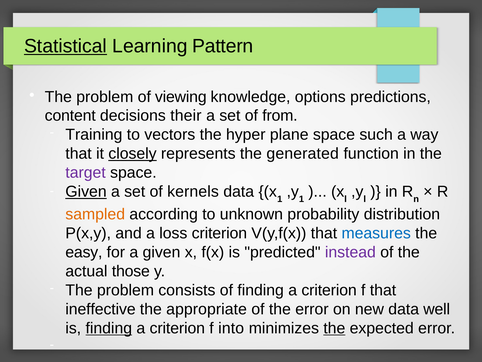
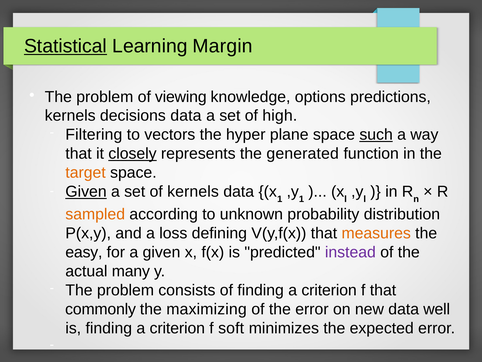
Pattern: Pattern -> Margin
content at (70, 116): content -> kernels
decisions their: their -> data
from: from -> high
Training: Training -> Filtering
such underline: none -> present
target colour: purple -> orange
loss criterion: criterion -> defining
measures colour: blue -> orange
those: those -> many
ineffective: ineffective -> commonly
appropriate: appropriate -> maximizing
finding at (109, 328) underline: present -> none
into: into -> soft
the at (334, 328) underline: present -> none
